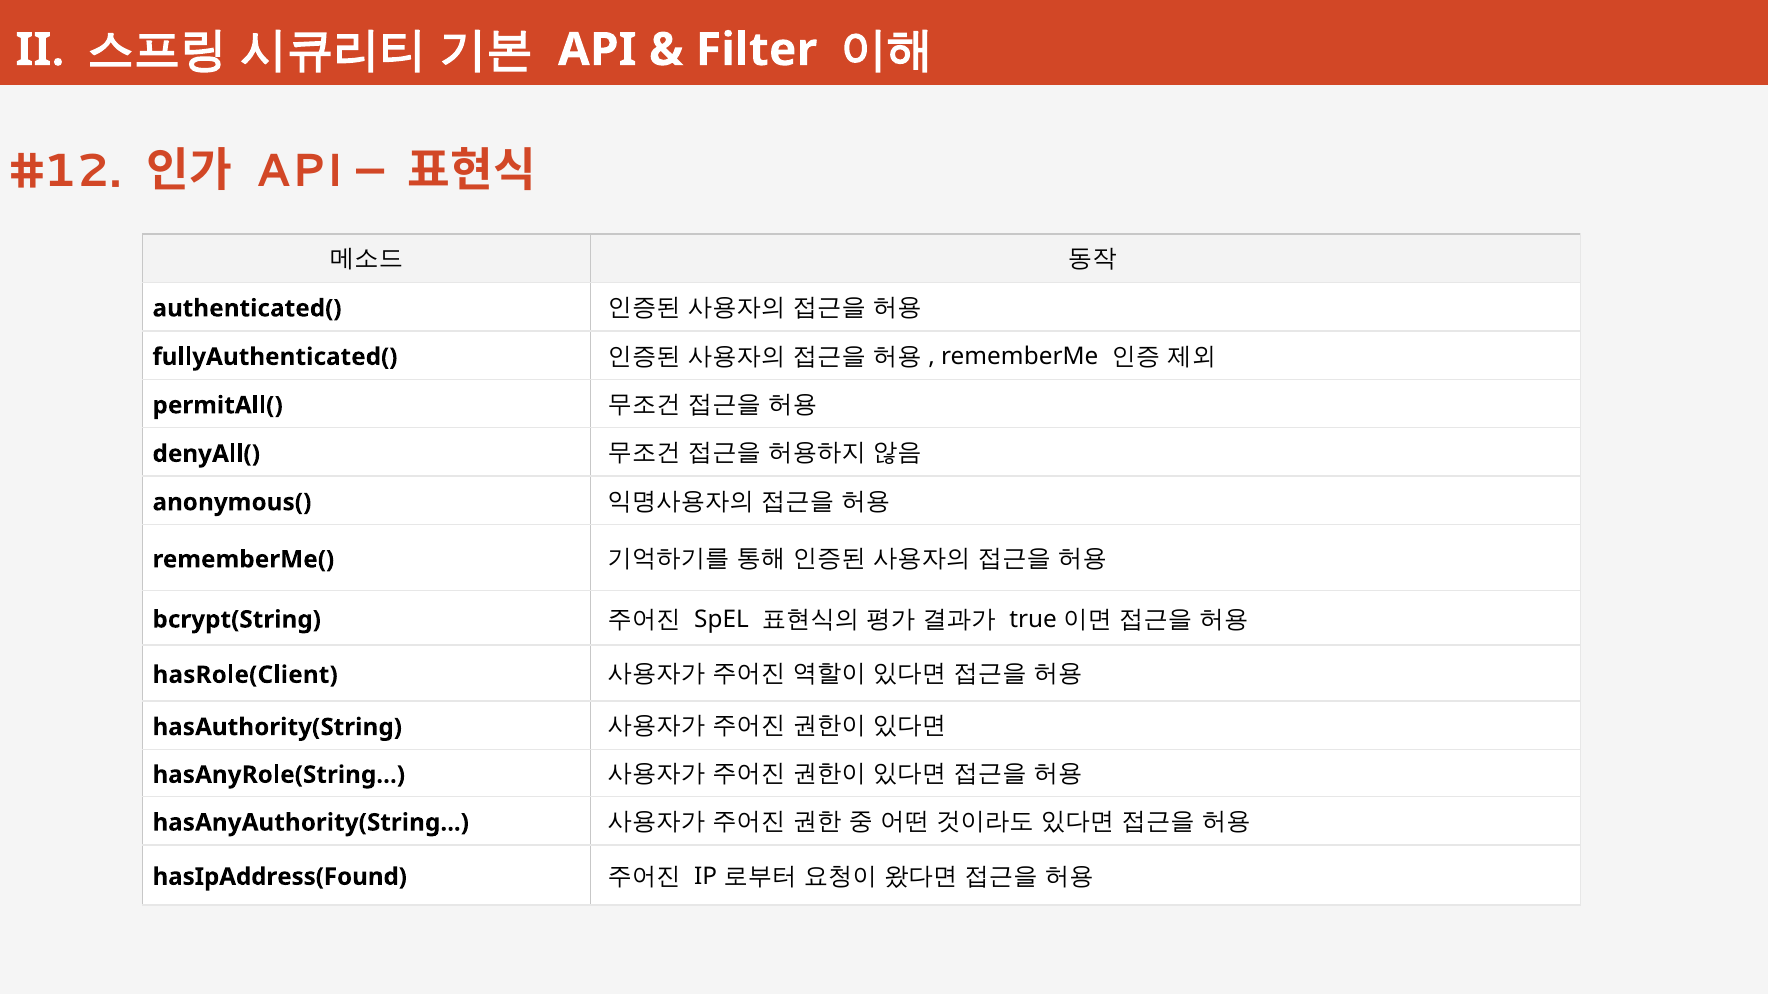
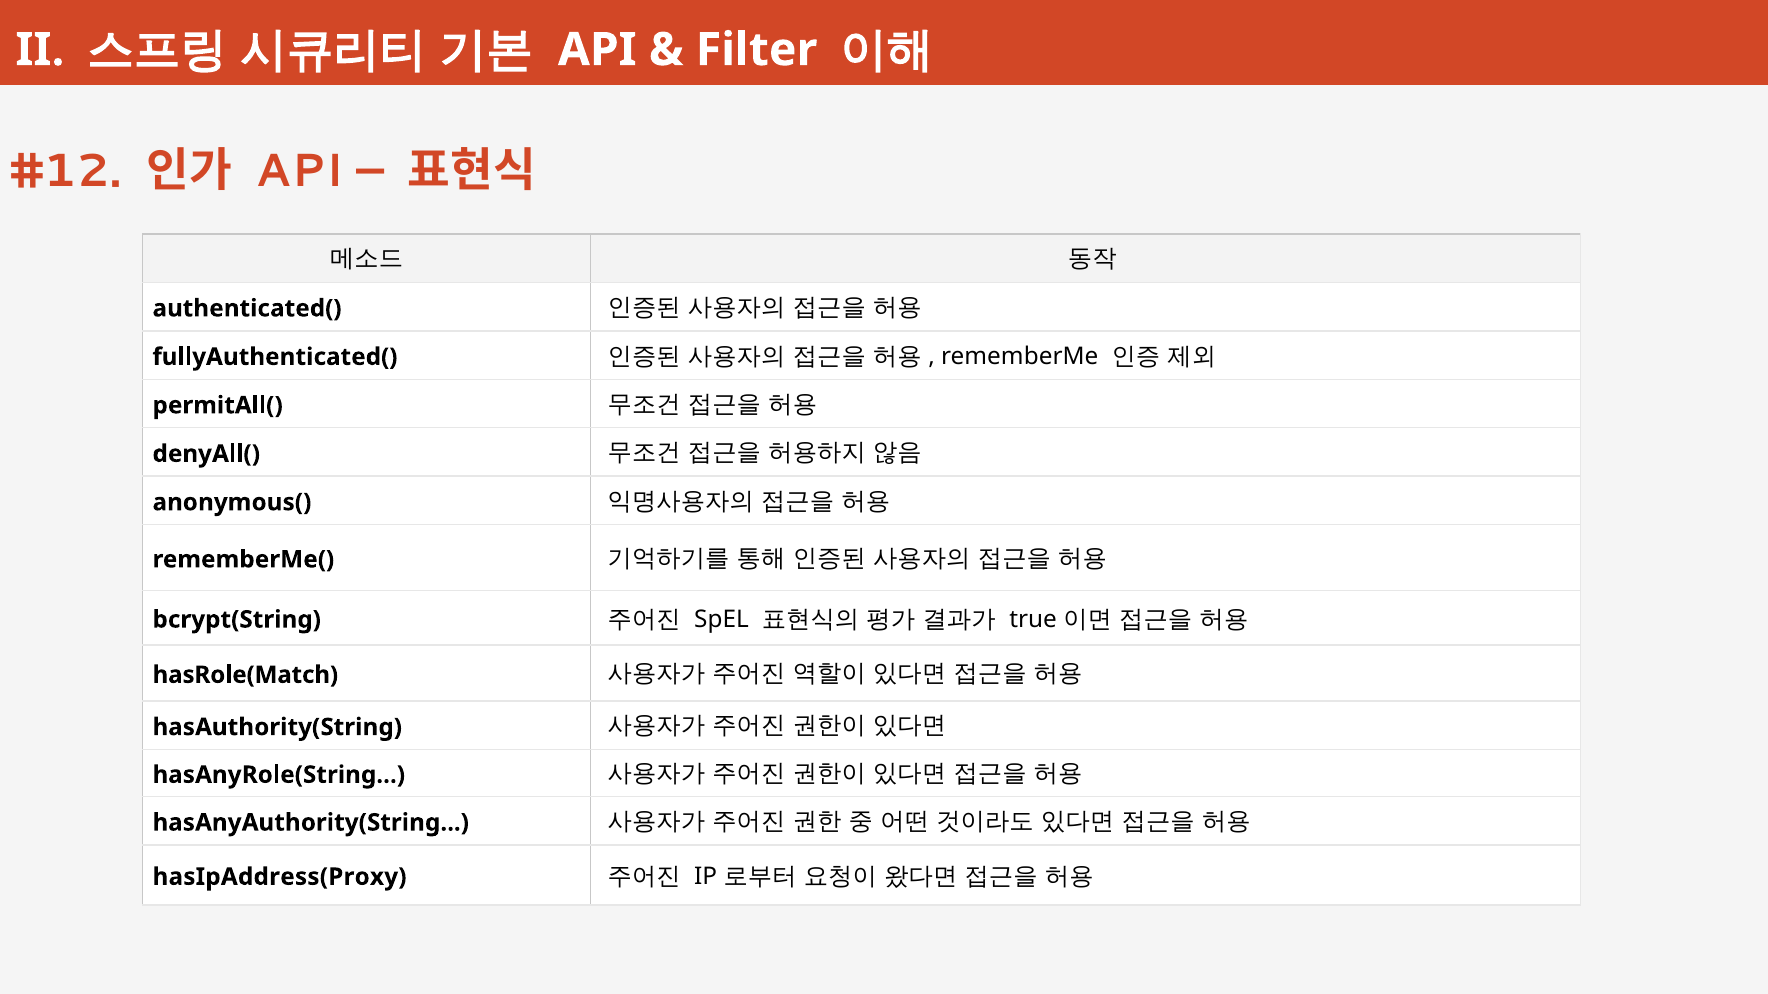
hasRole(Client: hasRole(Client -> hasRole(Match
hasIpAddress(Found: hasIpAddress(Found -> hasIpAddress(Proxy
